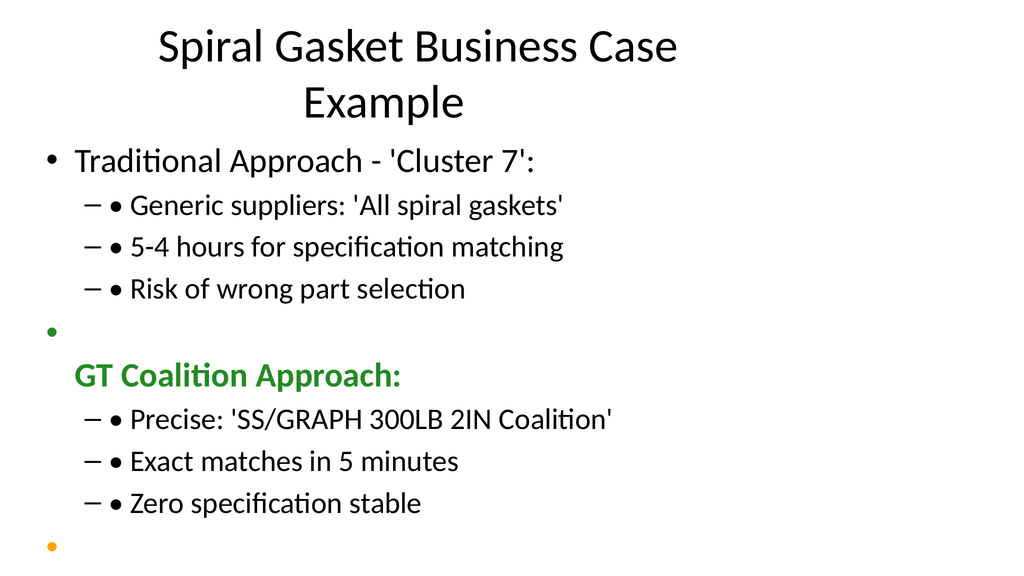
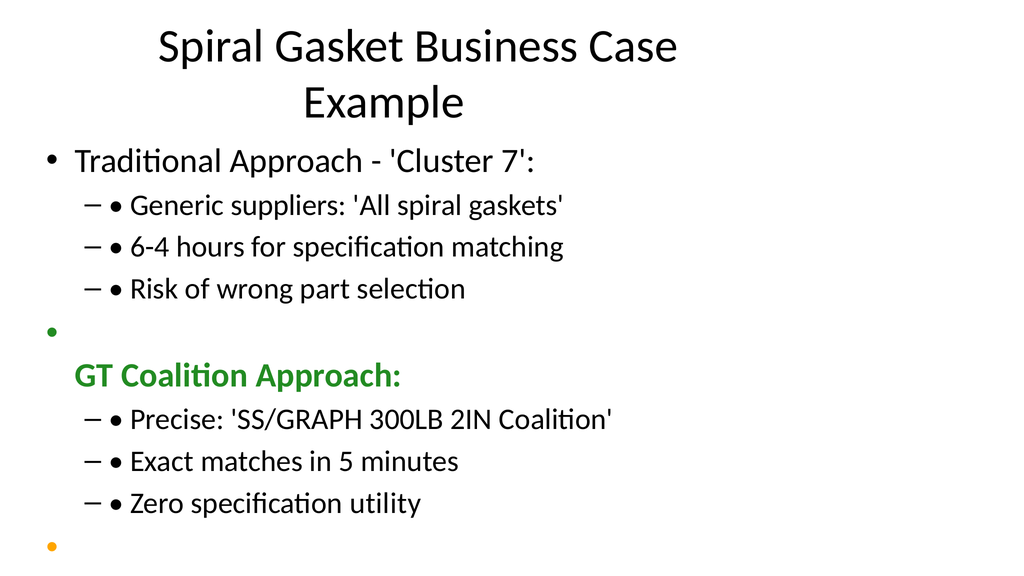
5-4: 5-4 -> 6-4
stable: stable -> utility
